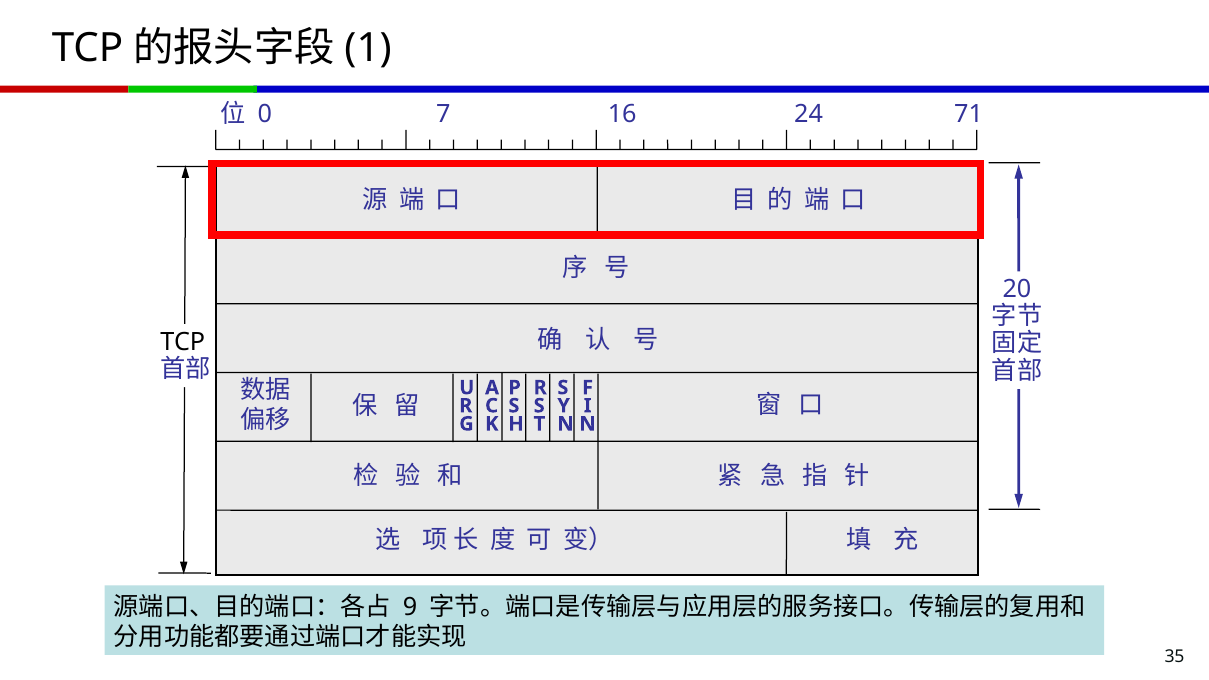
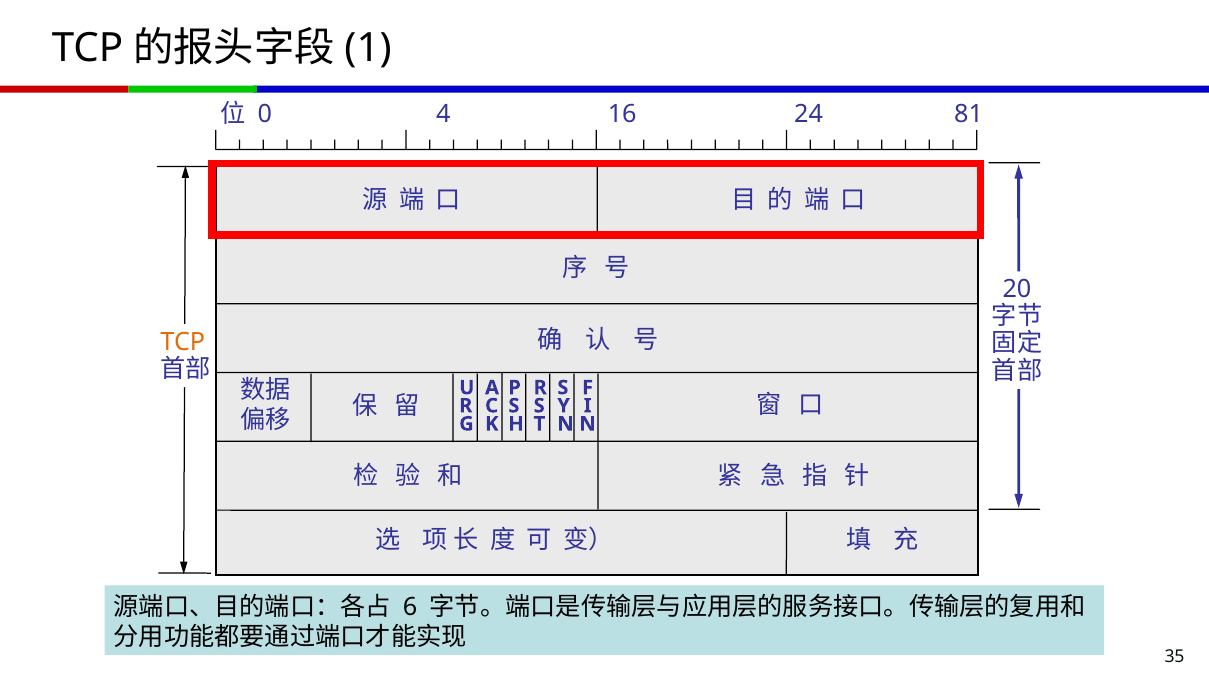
7: 7 -> 4
71: 71 -> 81
TCP at (183, 342) colour: black -> orange
9: 9 -> 6
